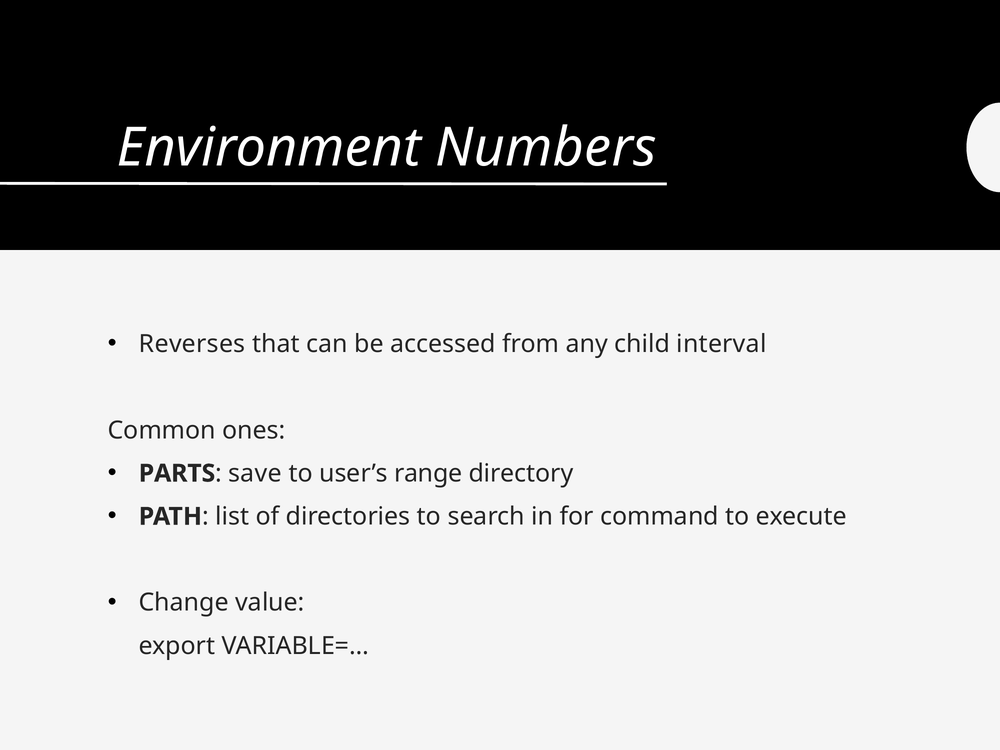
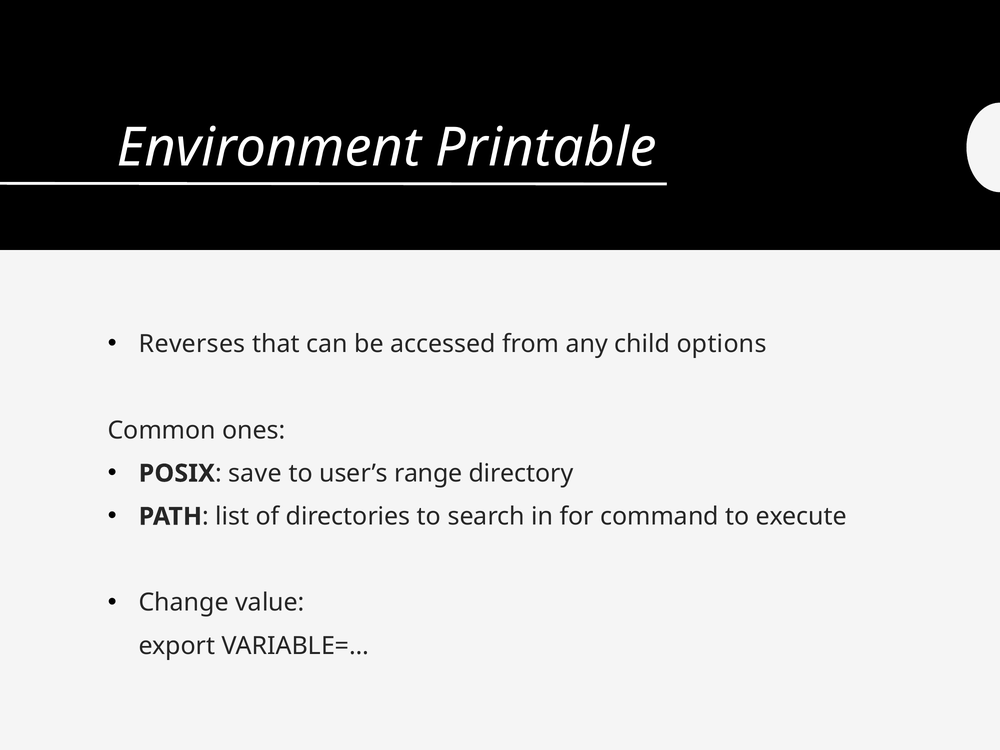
Numbers: Numbers -> Printable
interval: interval -> options
PARTS: PARTS -> POSIX
